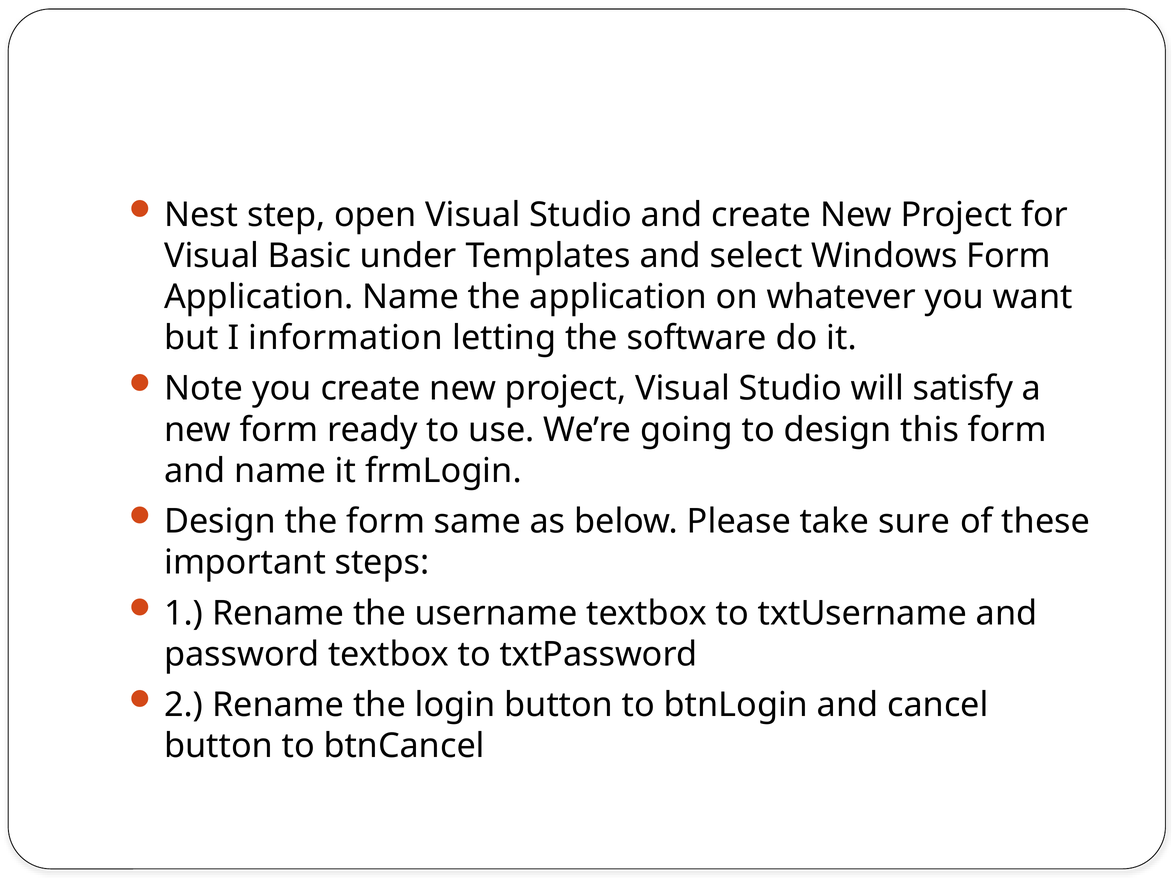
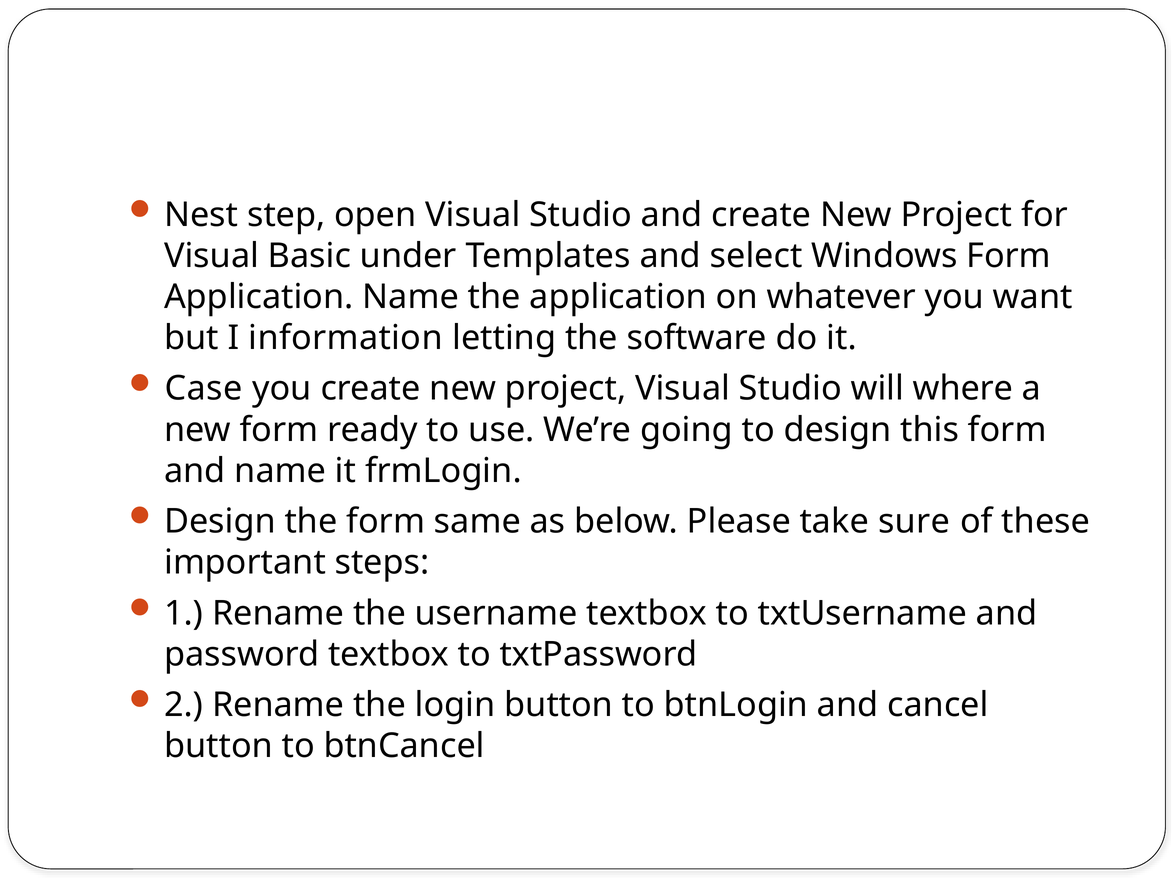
Note: Note -> Case
satisfy: satisfy -> where
